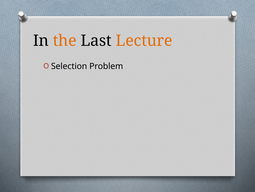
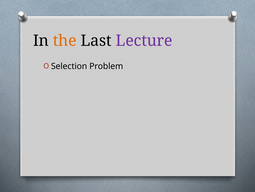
Lecture colour: orange -> purple
